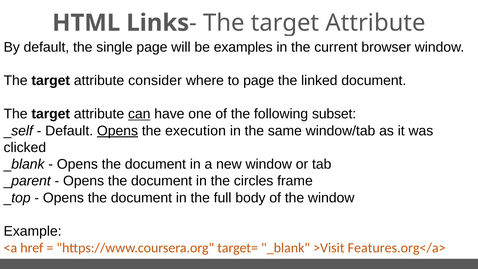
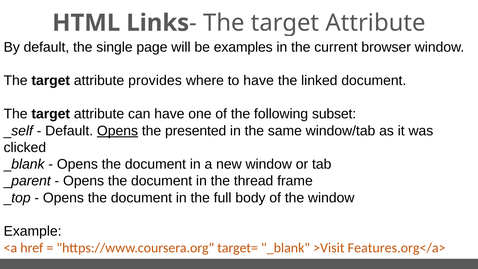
consider: consider -> provides
to page: page -> have
can underline: present -> none
execution: execution -> presented
circles: circles -> thread
